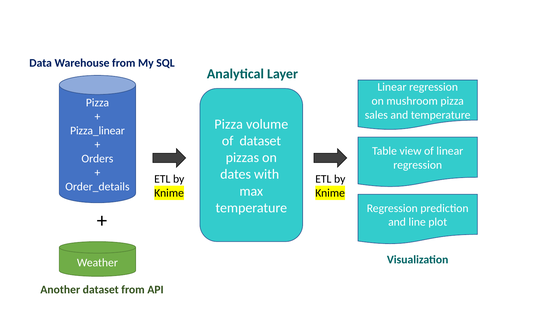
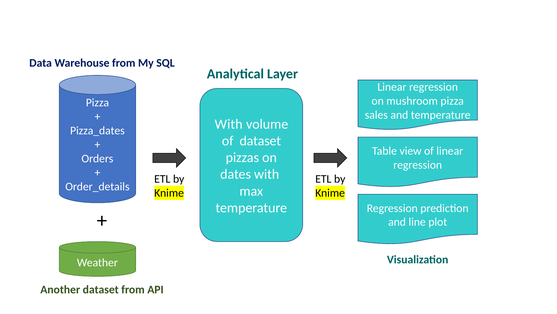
Pizza at (229, 124): Pizza -> With
Pizza_linear: Pizza_linear -> Pizza_dates
